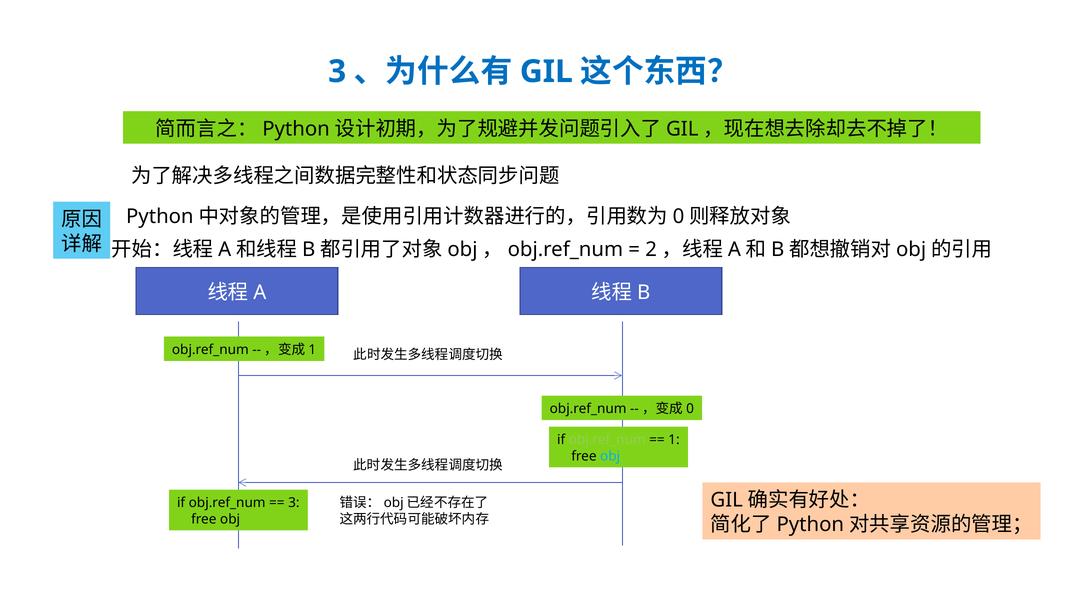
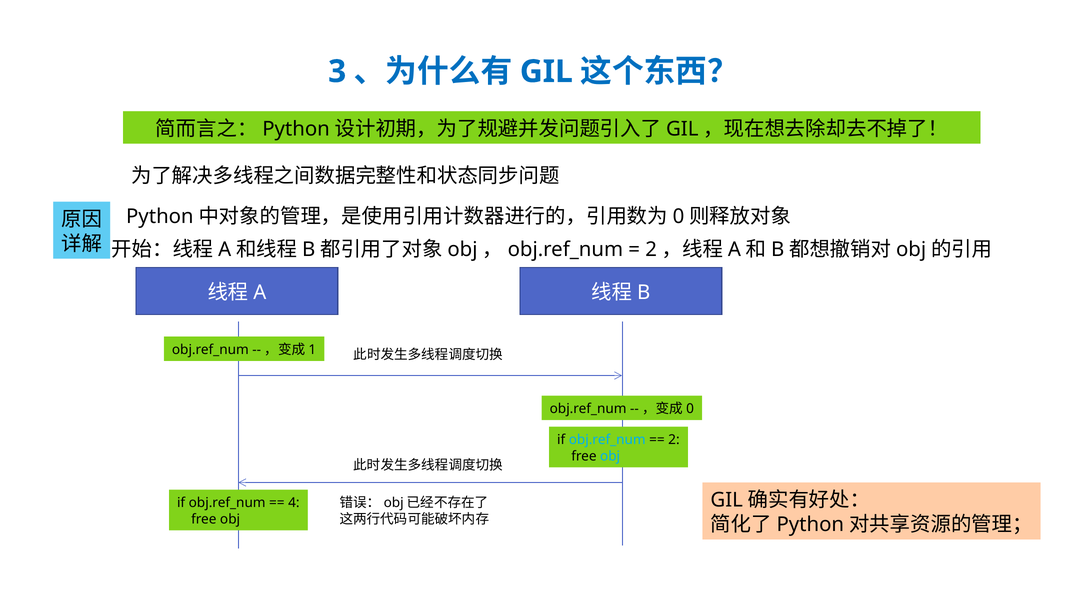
obj.ref_num at (607, 440) colour: light green -> light blue
1: 1 -> 2
3 at (294, 503): 3 -> 4
